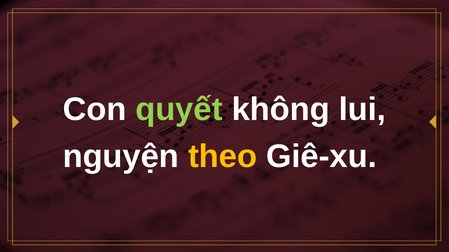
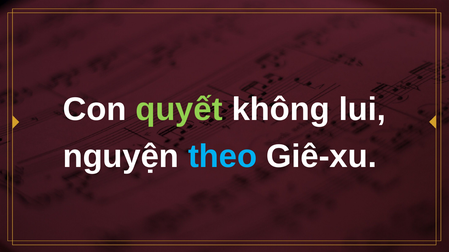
theo colour: yellow -> light blue
